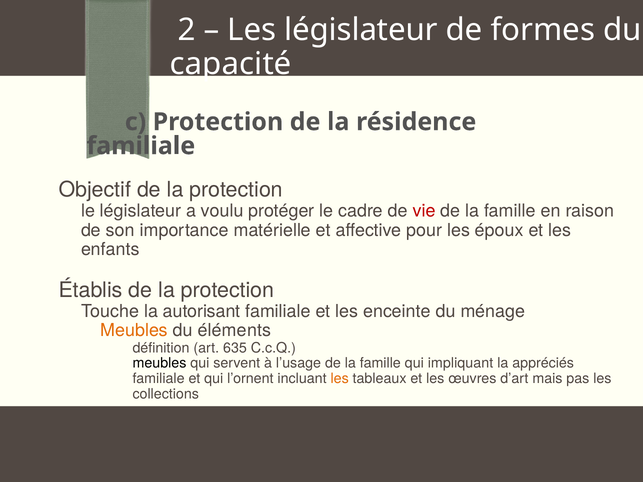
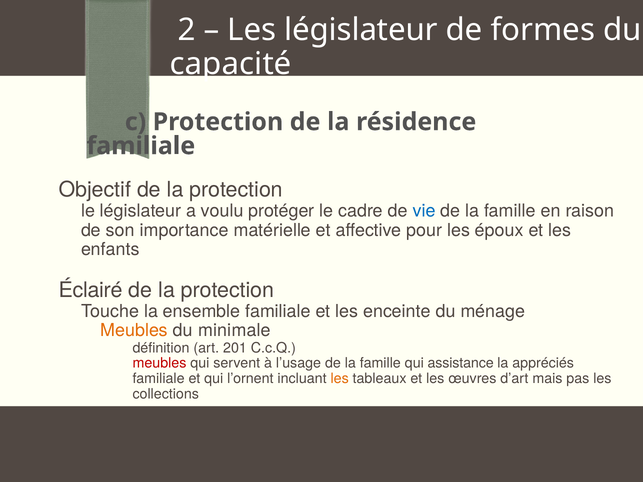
vie colour: red -> blue
Établis: Établis -> Éclairé
autorisant: autorisant -> ensemble
éléments: éléments -> minimale
635: 635 -> 201
meubles at (159, 363) colour: black -> red
impliquant: impliquant -> assistance
